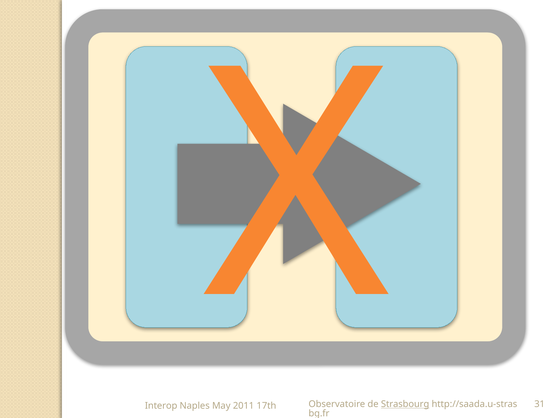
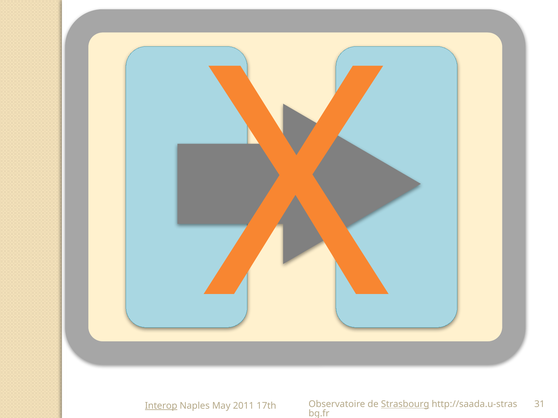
Interop underline: none -> present
